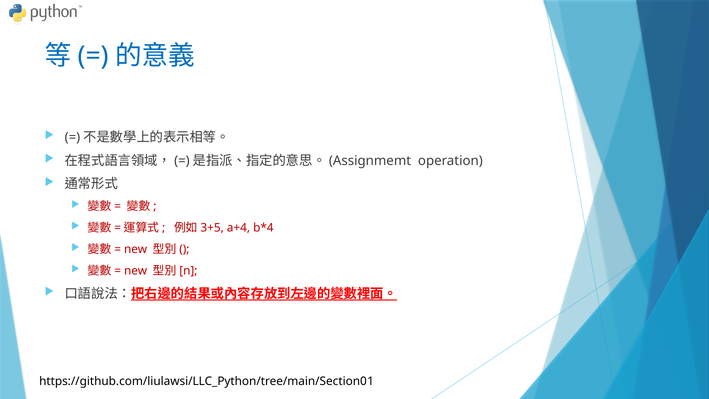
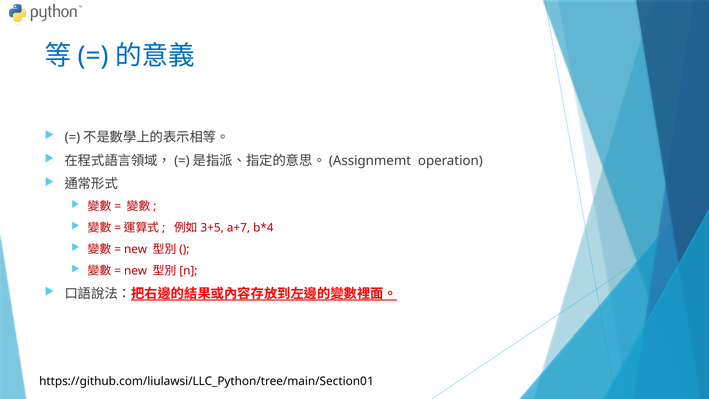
a+4: a+4 -> a+7
